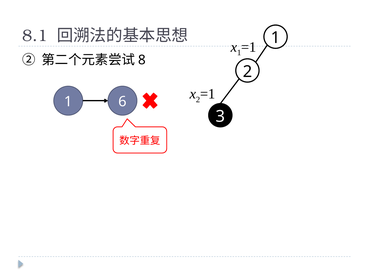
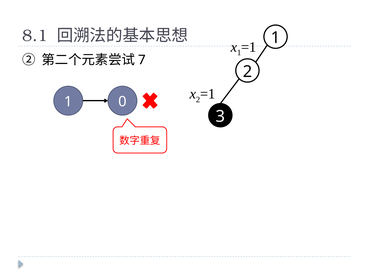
8: 8 -> 7
6: 6 -> 0
